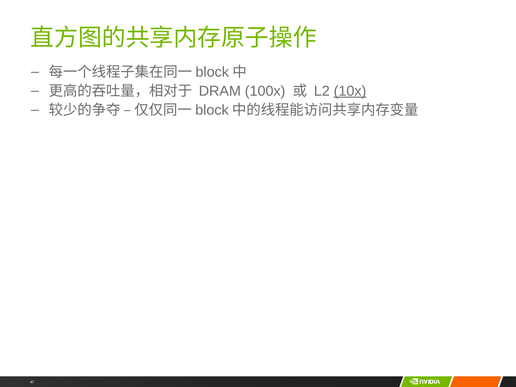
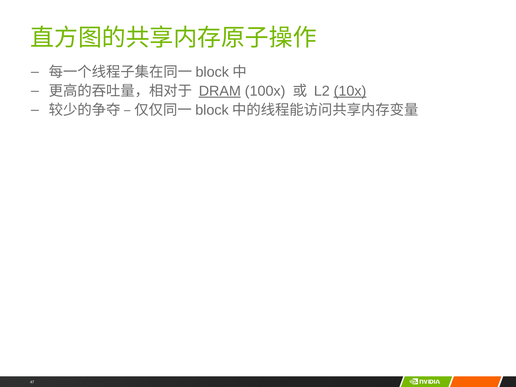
DRAM underline: none -> present
